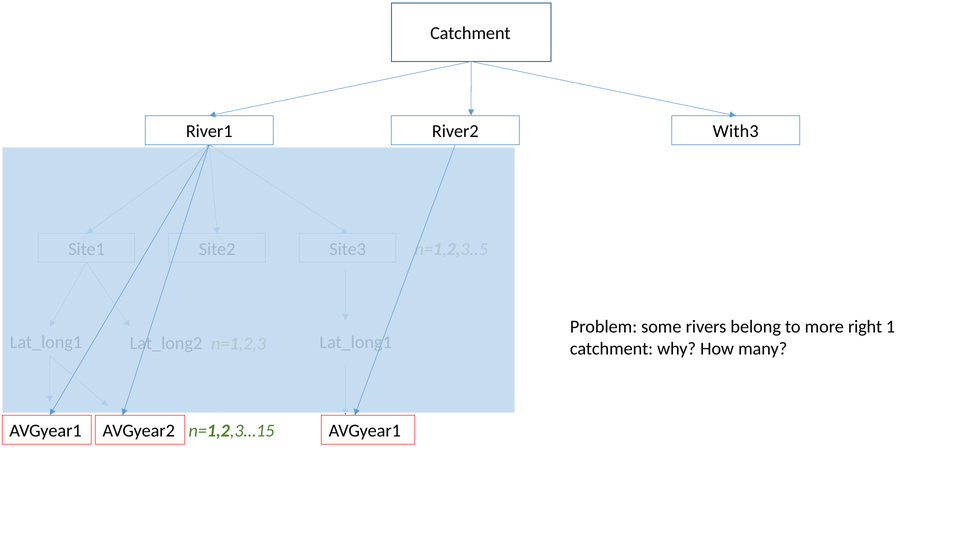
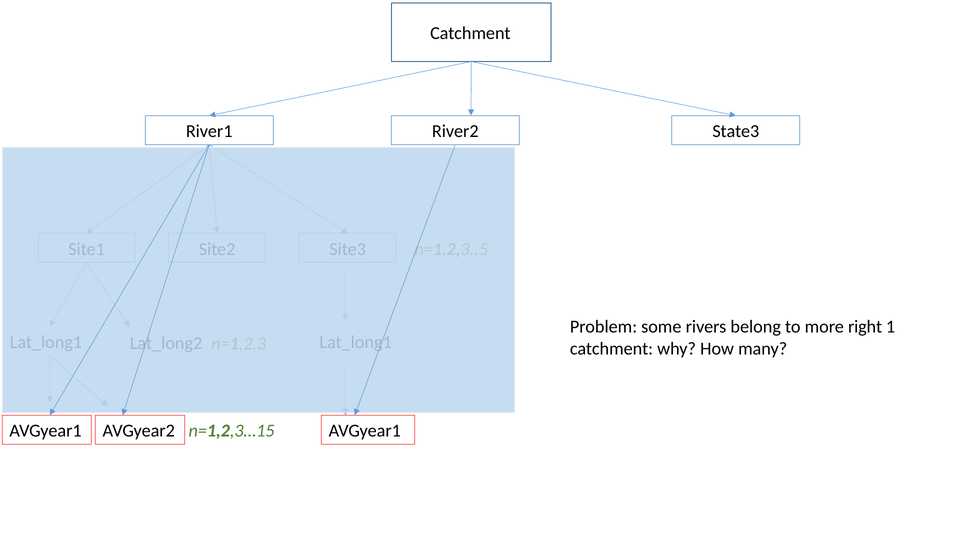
With3: With3 -> State3
